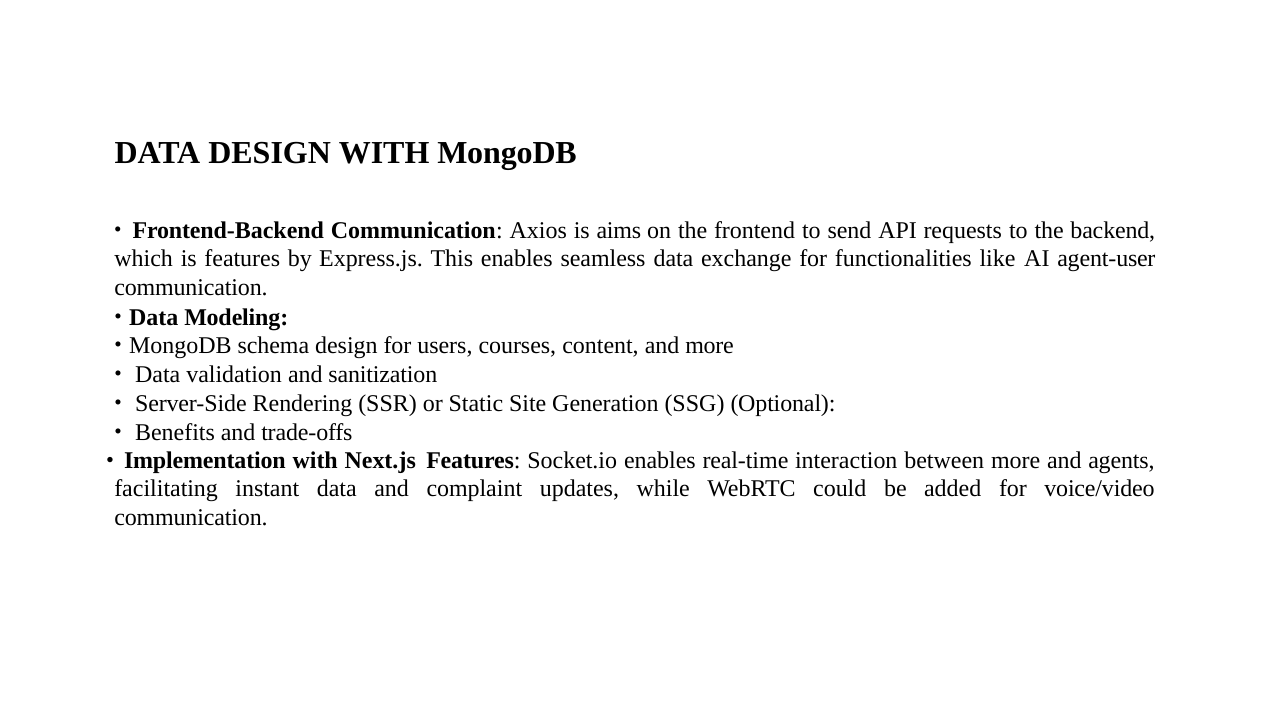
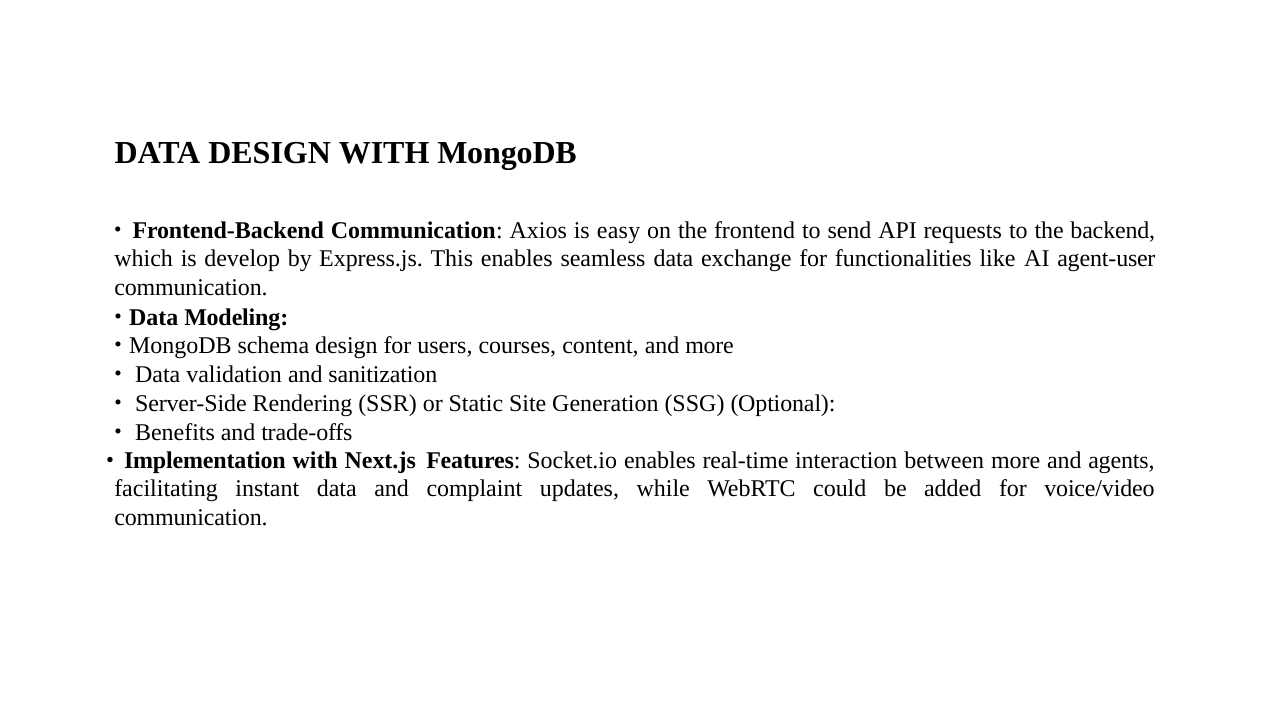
aims: aims -> easy
is features: features -> develop
